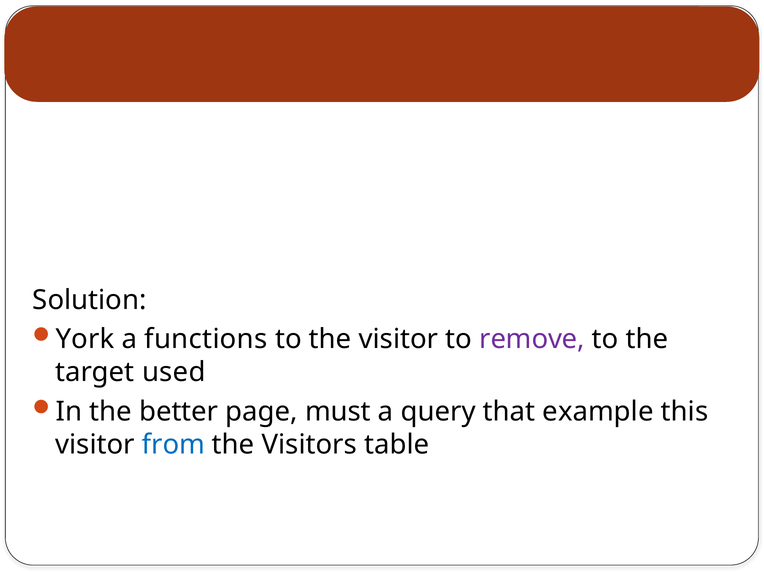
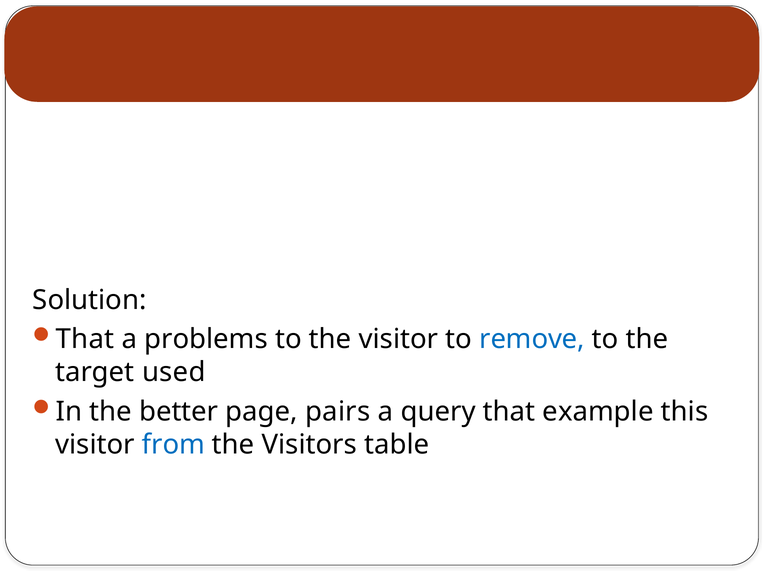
York at (85, 339): York -> That
functions: functions -> problems
remove colour: purple -> blue
must: must -> pairs
